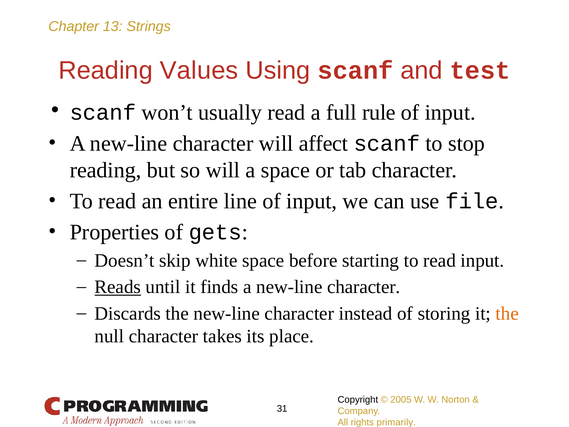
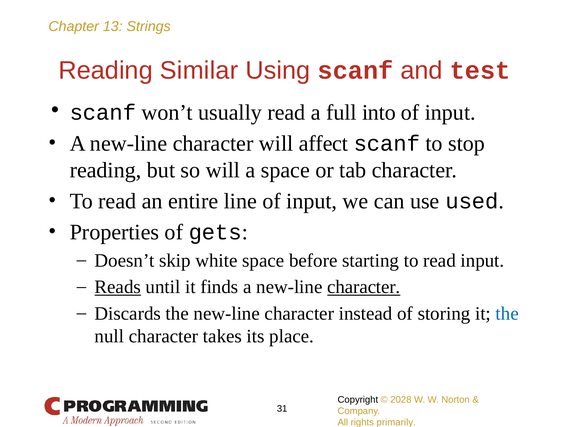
Values: Values -> Similar
rule: rule -> into
file: file -> used
character at (364, 287) underline: none -> present
the at (507, 313) colour: orange -> blue
2005: 2005 -> 2028
